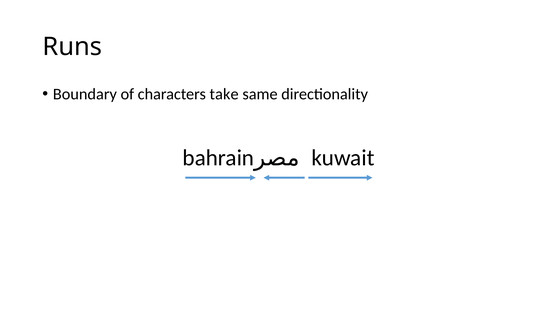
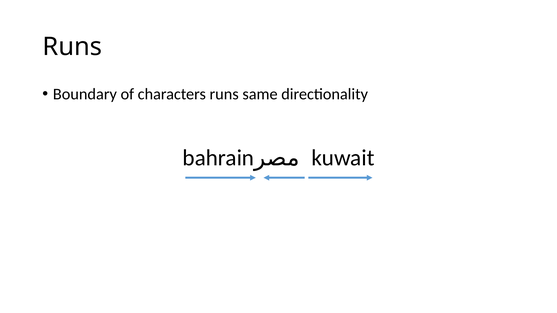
characters take: take -> runs
